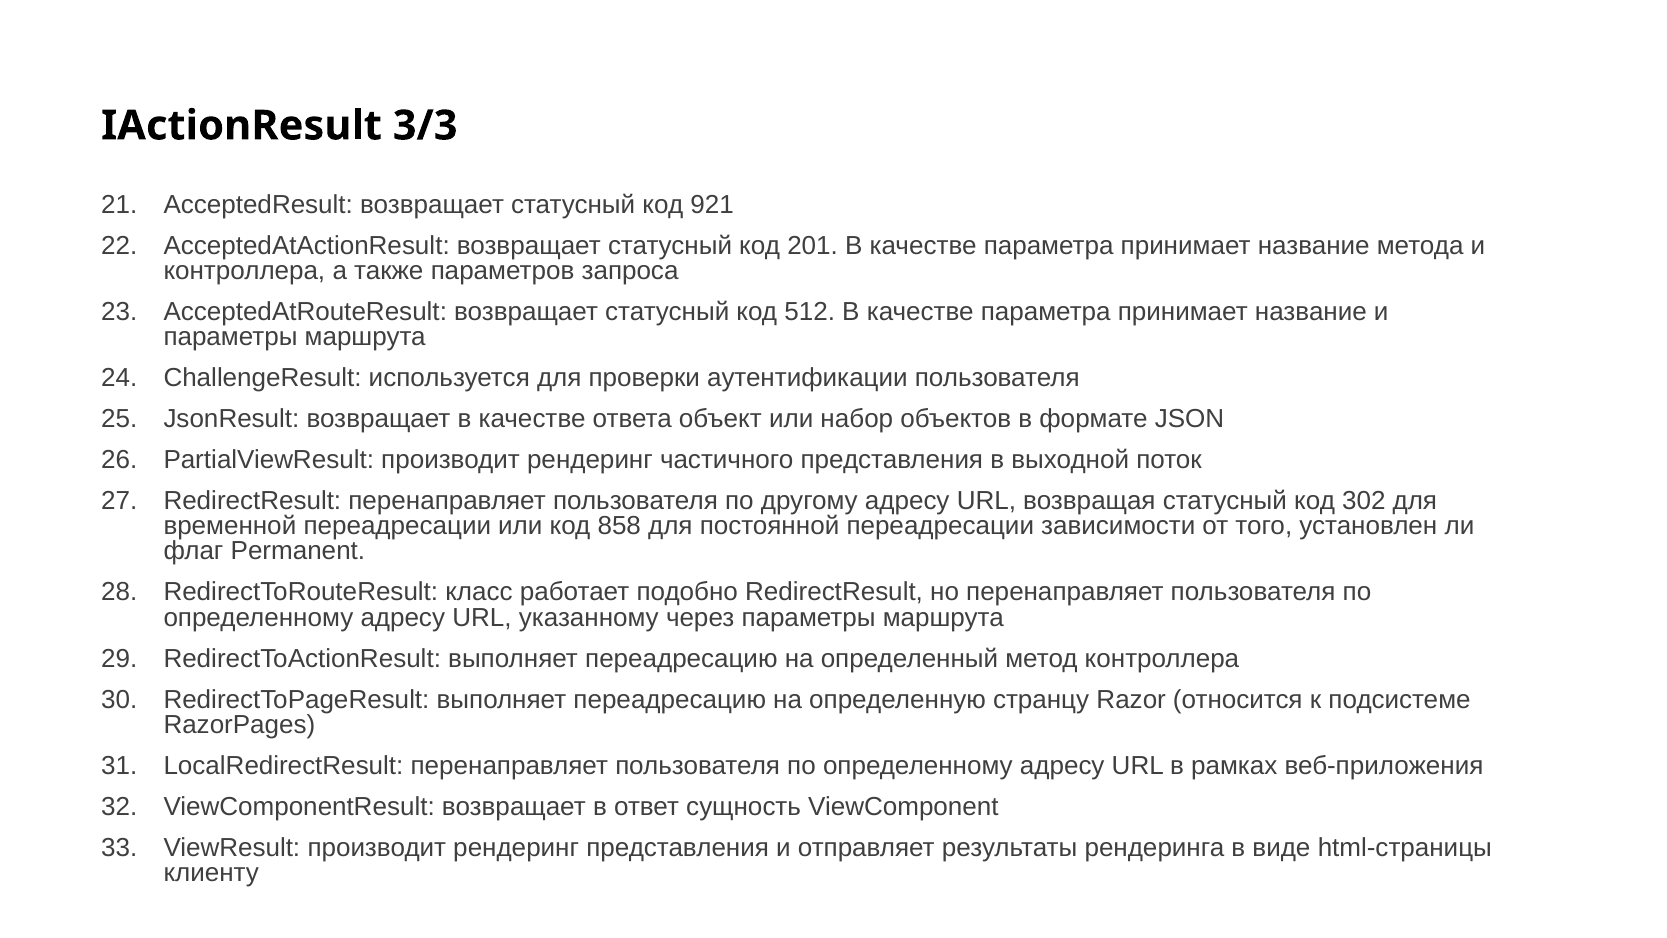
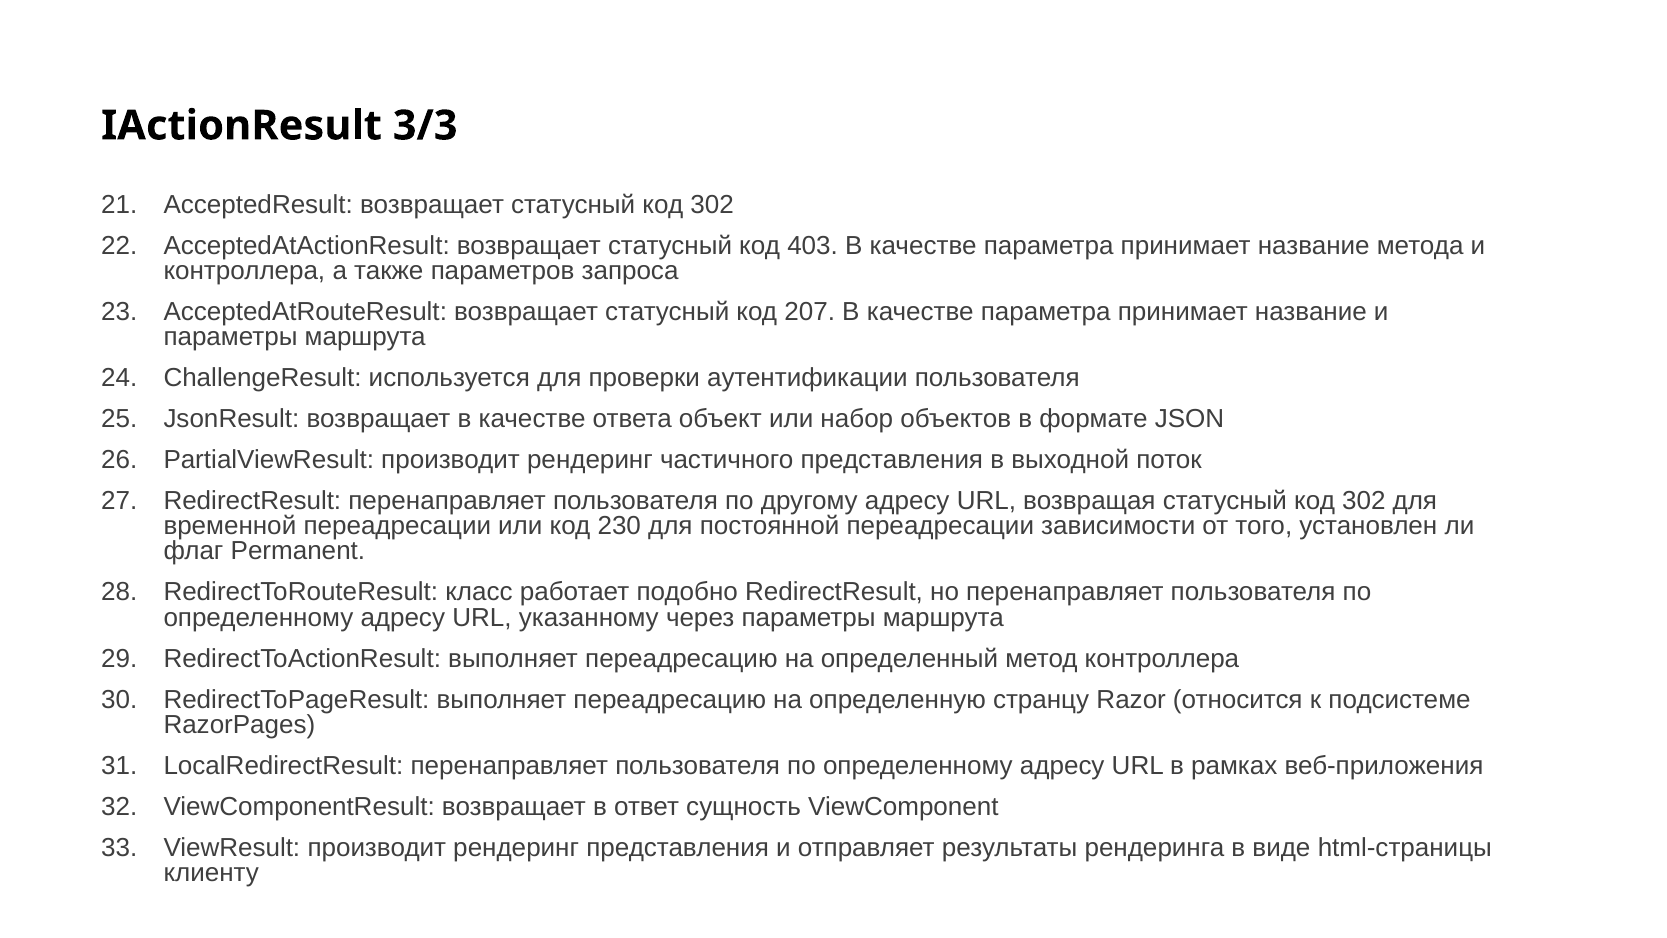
возвращает статусный код 921: 921 -> 302
201: 201 -> 403
512: 512 -> 207
858: 858 -> 230
